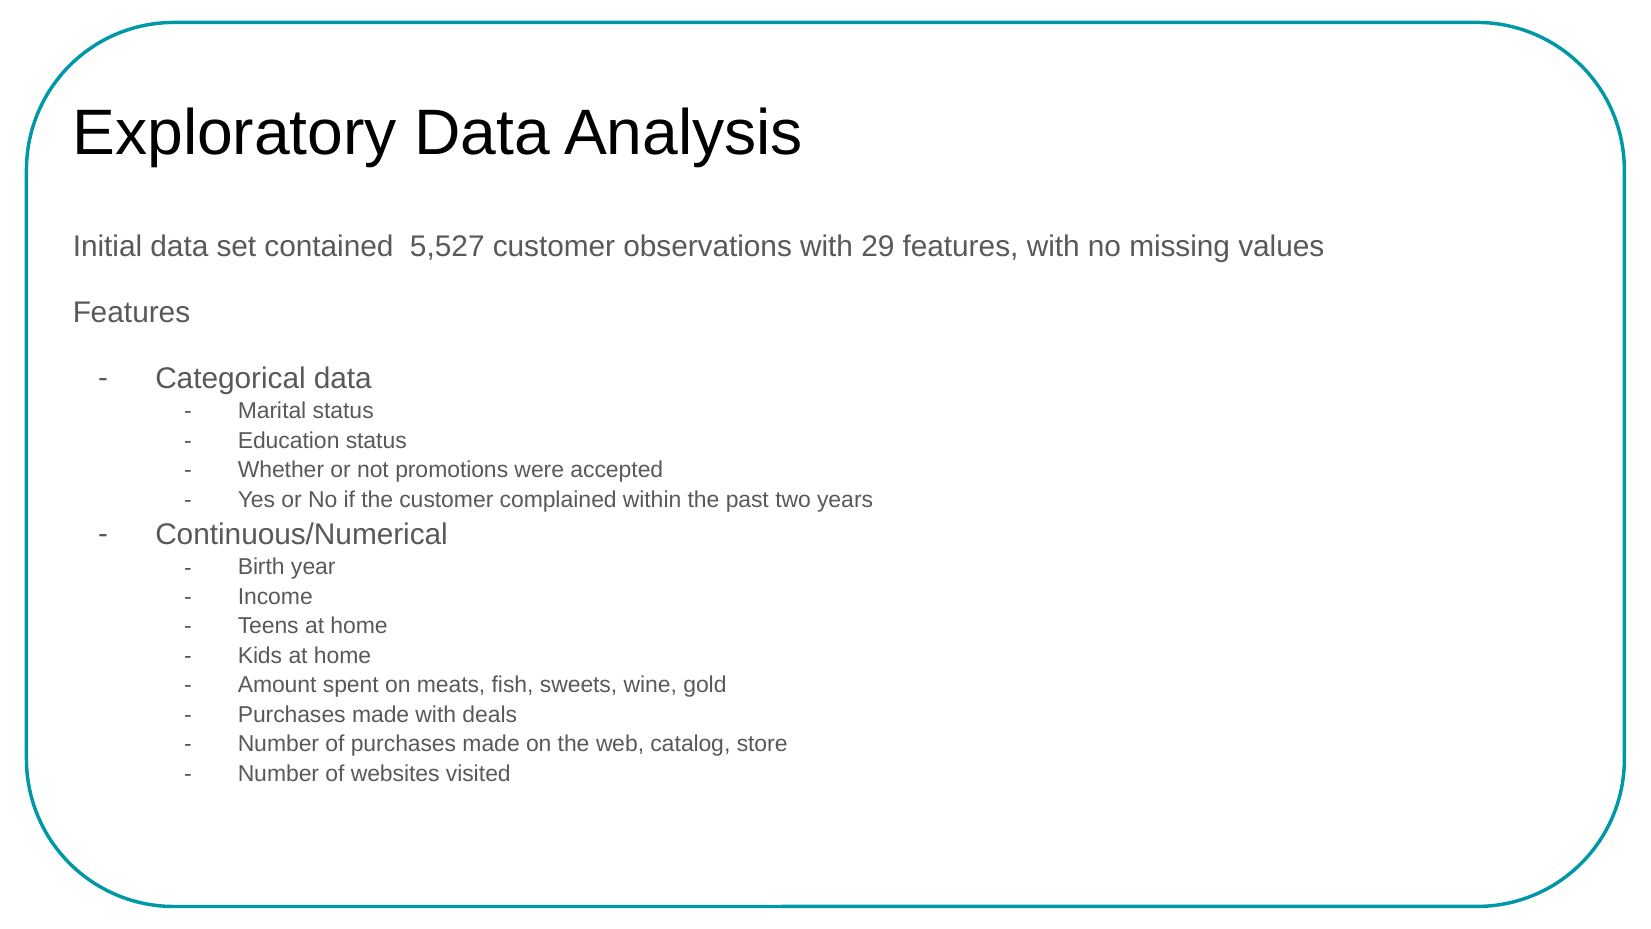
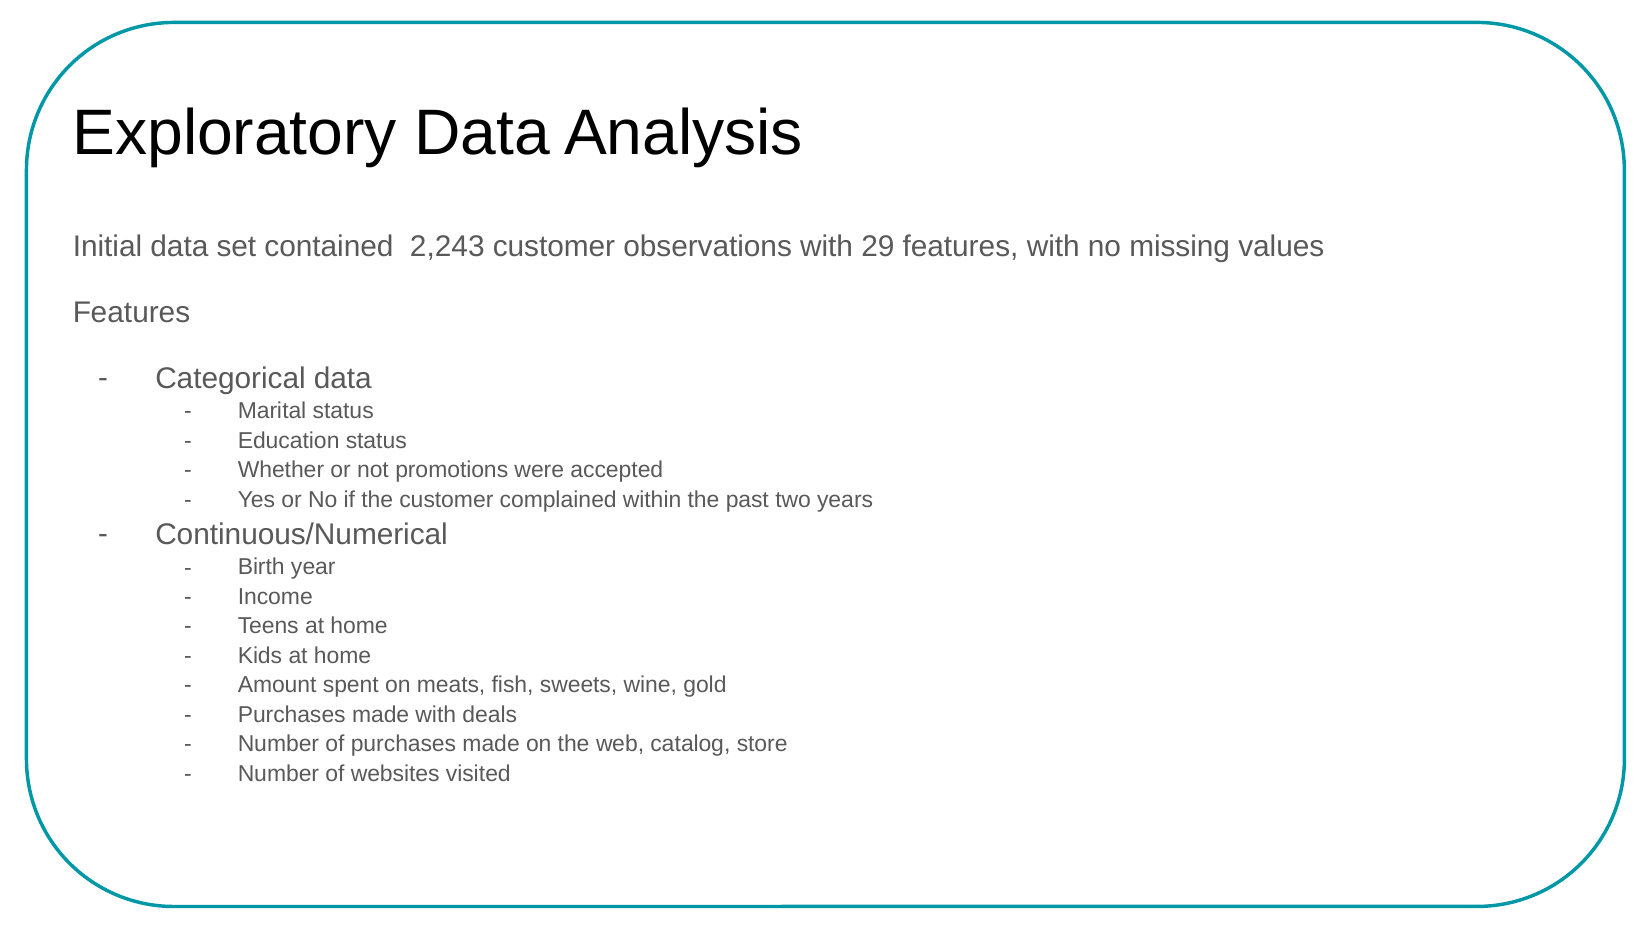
5,527: 5,527 -> 2,243
